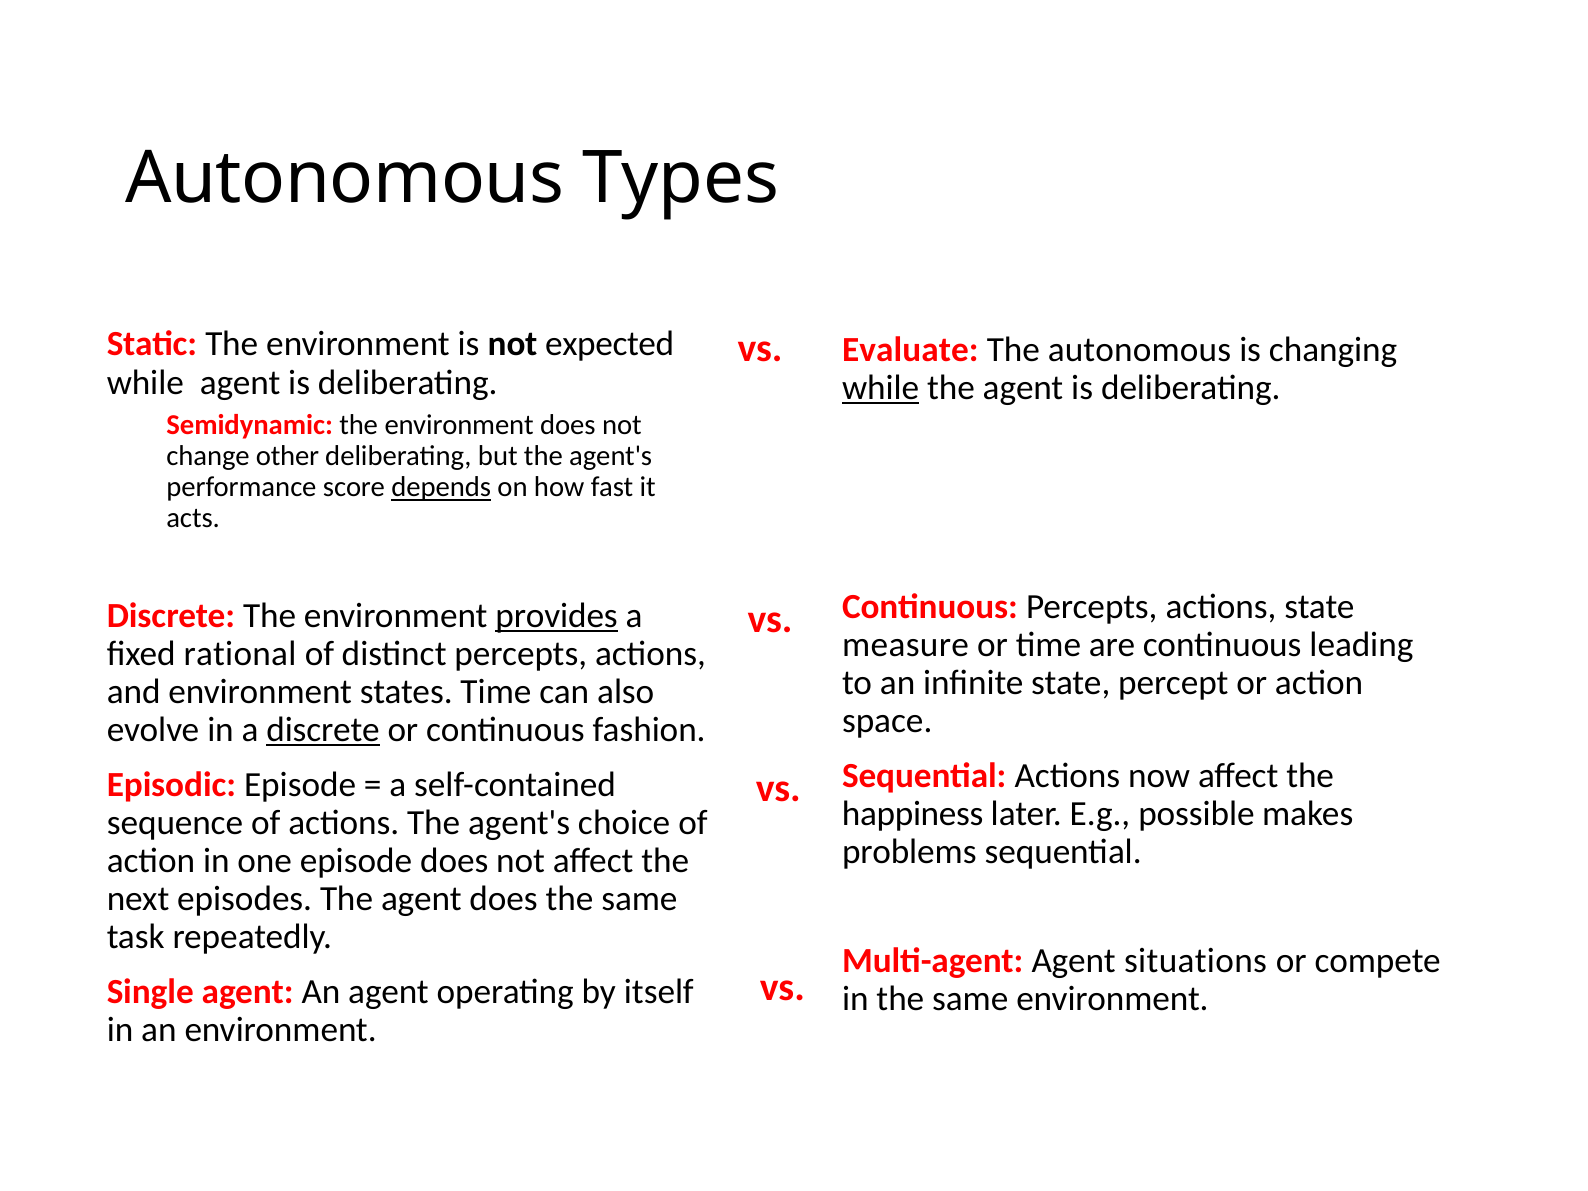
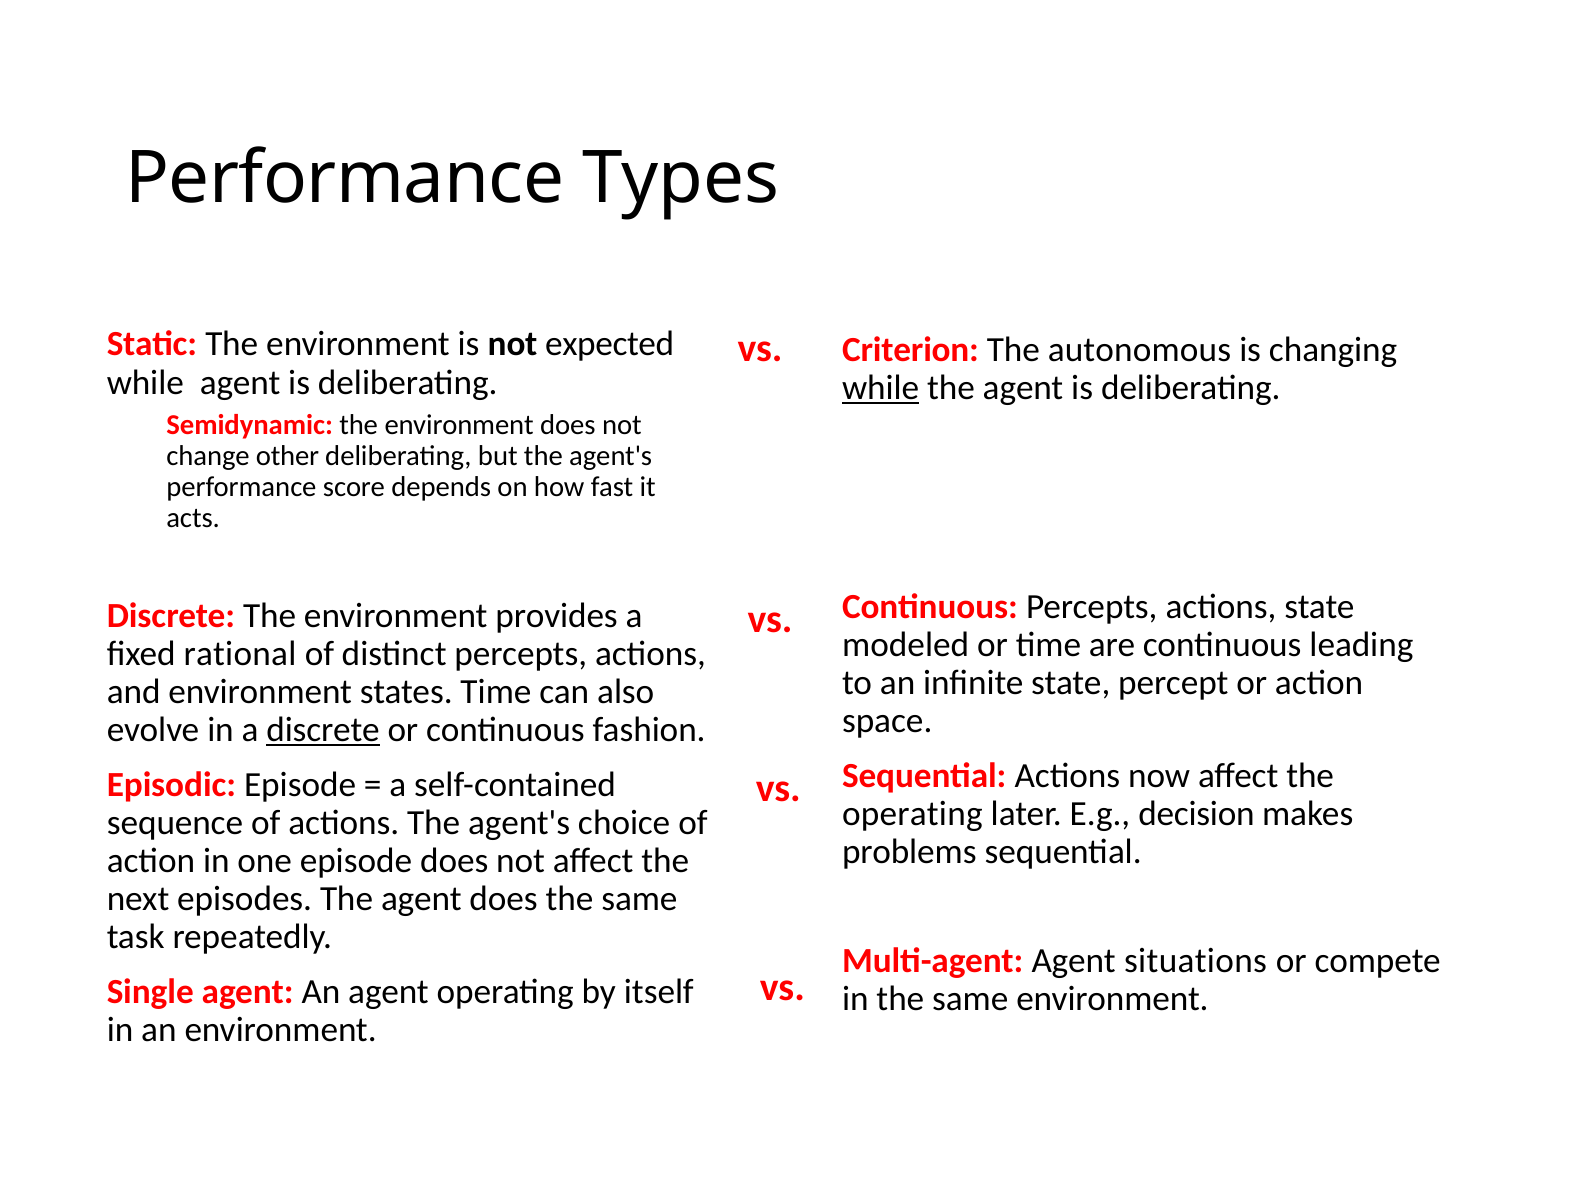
Autonomous at (345, 178): Autonomous -> Performance
Evaluate: Evaluate -> Criterion
depends underline: present -> none
provides underline: present -> none
measure: measure -> modeled
happiness at (913, 814): happiness -> operating
possible: possible -> decision
